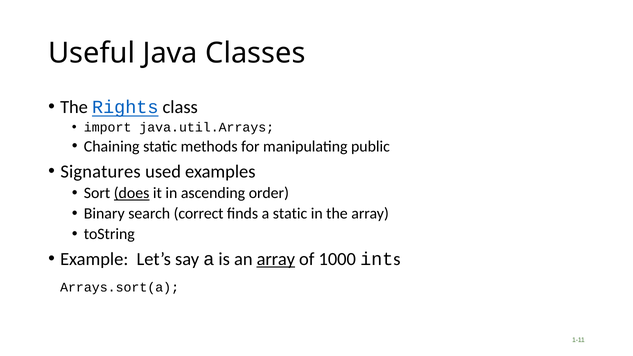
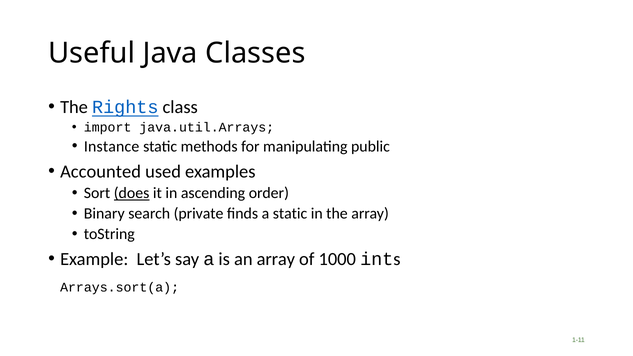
Chaining: Chaining -> Instance
Signatures: Signatures -> Accounted
correct: correct -> private
array at (276, 259) underline: present -> none
